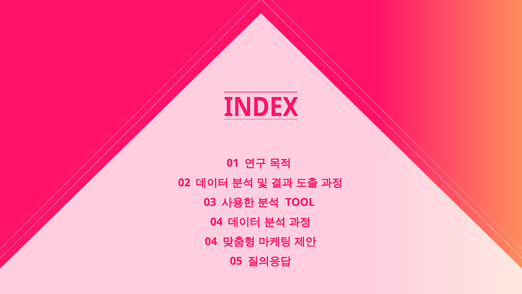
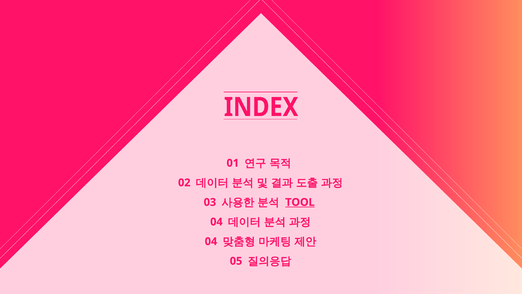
TOOL underline: none -> present
